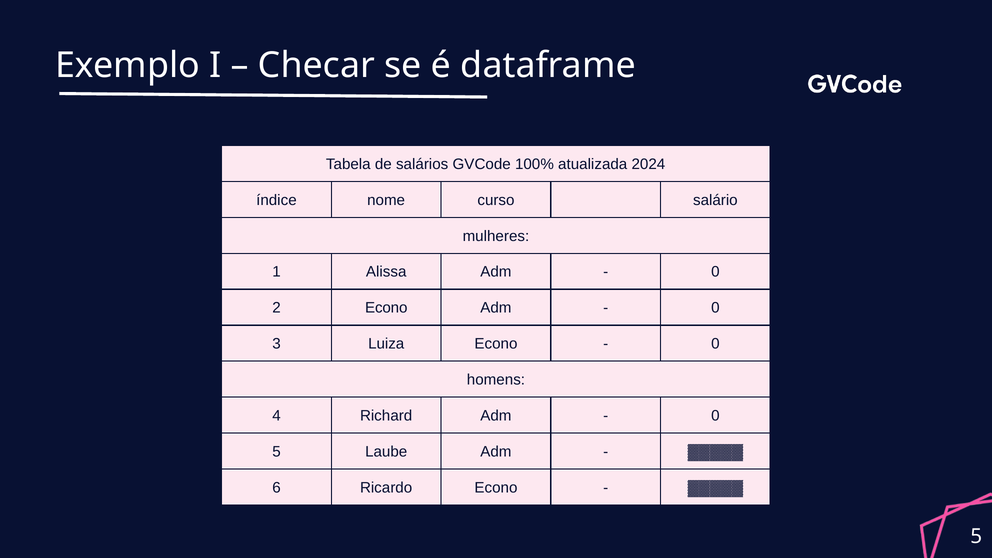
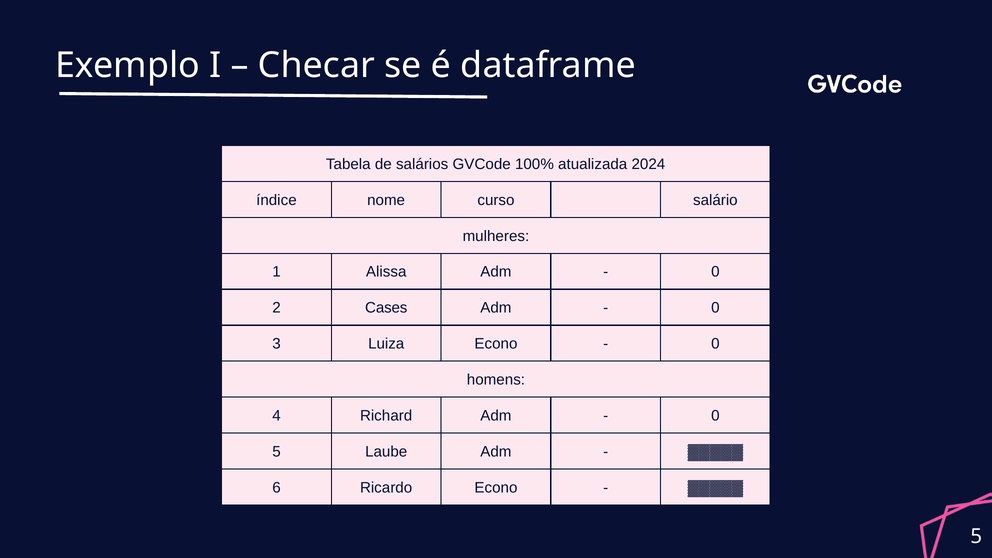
2 Econo: Econo -> Cases
